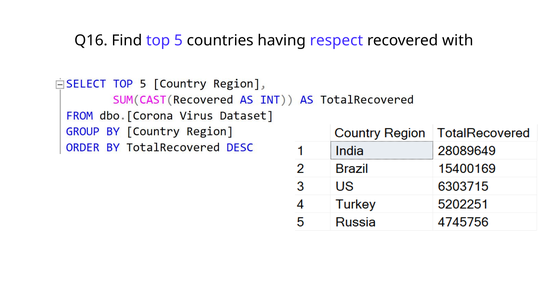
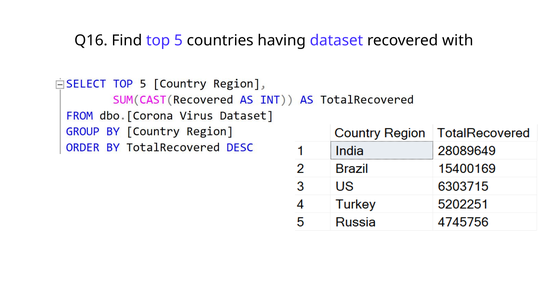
respect: respect -> dataset
